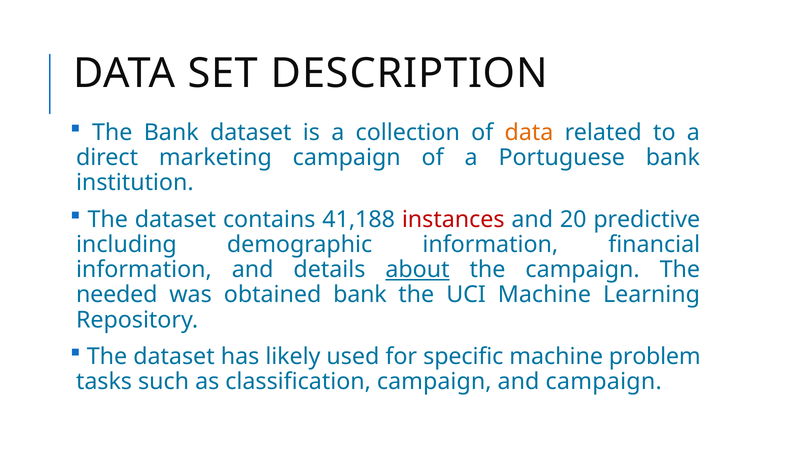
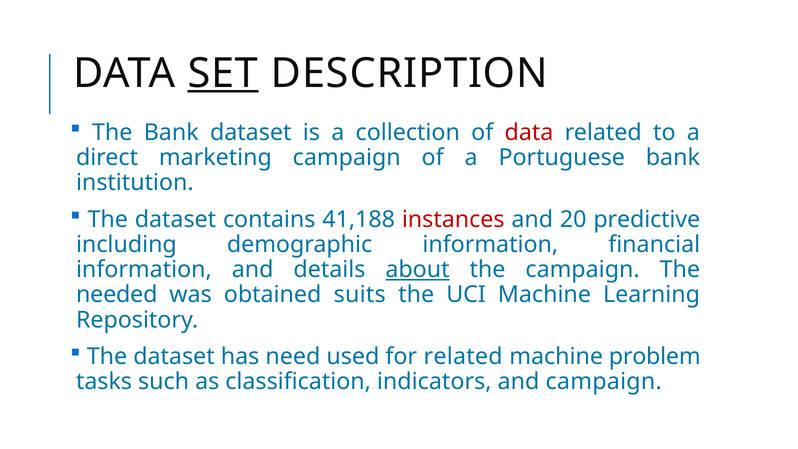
SET underline: none -> present
data at (529, 132) colour: orange -> red
obtained bank: bank -> suits
likely: likely -> need
for specific: specific -> related
classification campaign: campaign -> indicators
